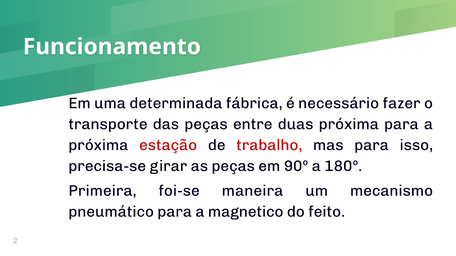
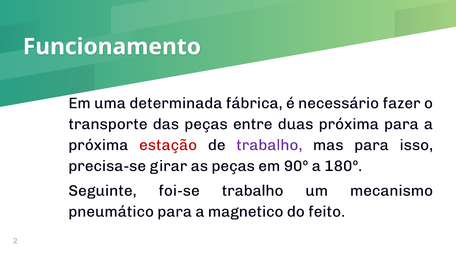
trabalho at (269, 145) colour: red -> purple
Primeira: Primeira -> Seguinte
foi-se maneira: maneira -> trabalho
